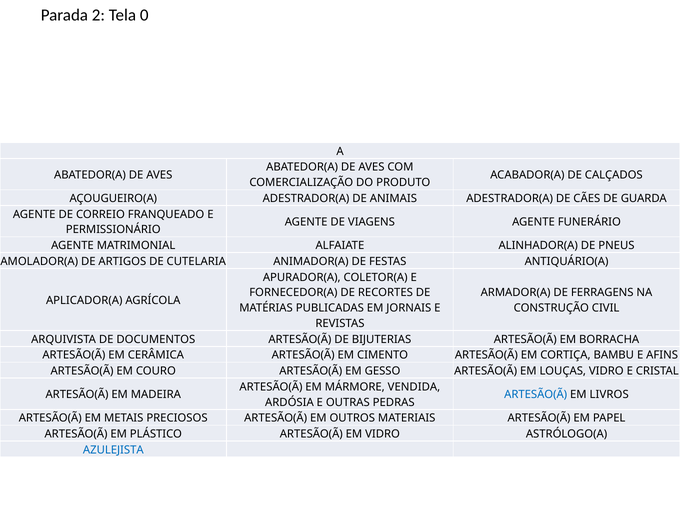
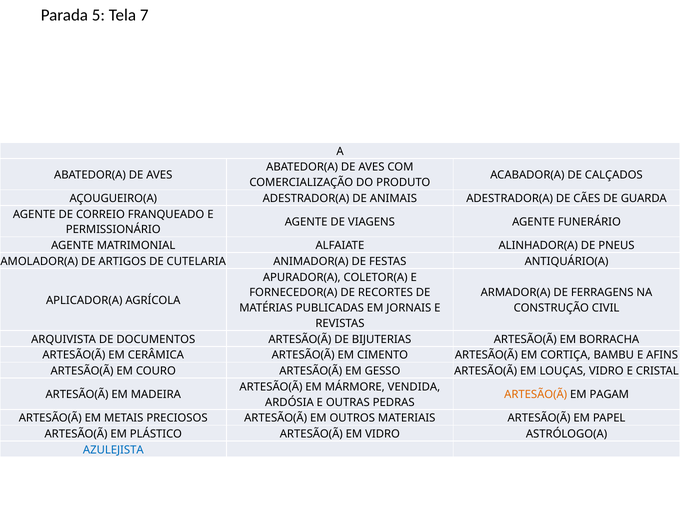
2: 2 -> 5
0: 0 -> 7
ARTESÃO(Ã at (536, 395) colour: blue -> orange
LIVROS: LIVROS -> PAGAM
